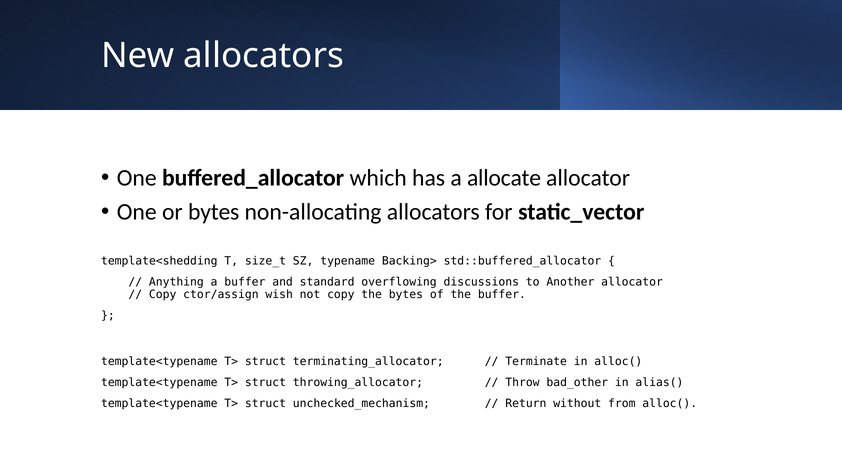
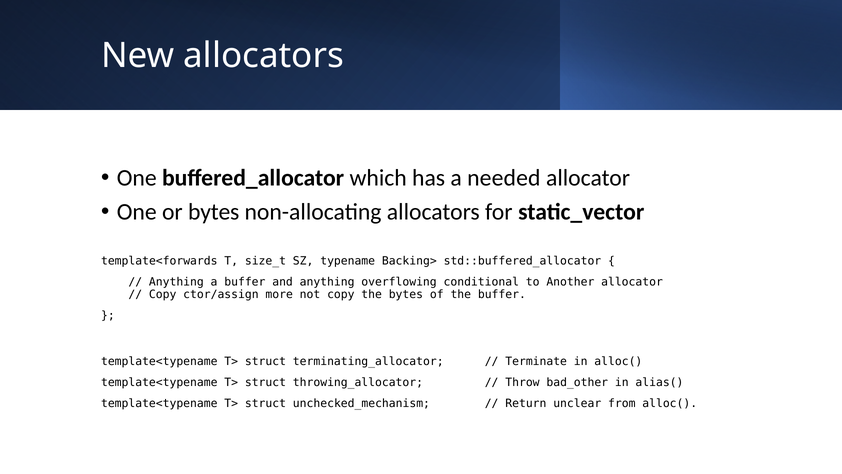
allocate: allocate -> needed
template<shedding: template<shedding -> template<forwards
and standard: standard -> anything
discussions: discussions -> conditional
wish: wish -> more
without: without -> unclear
